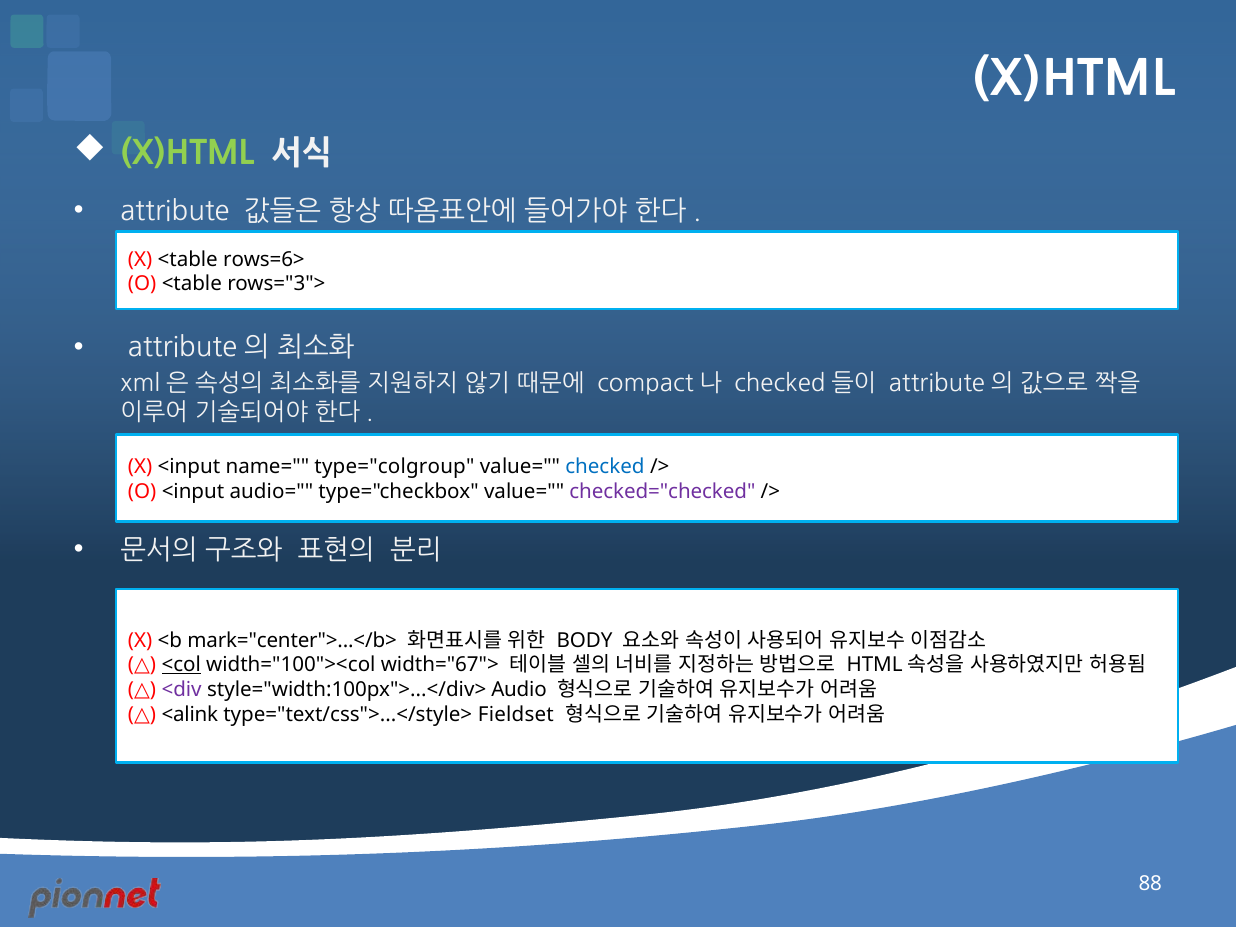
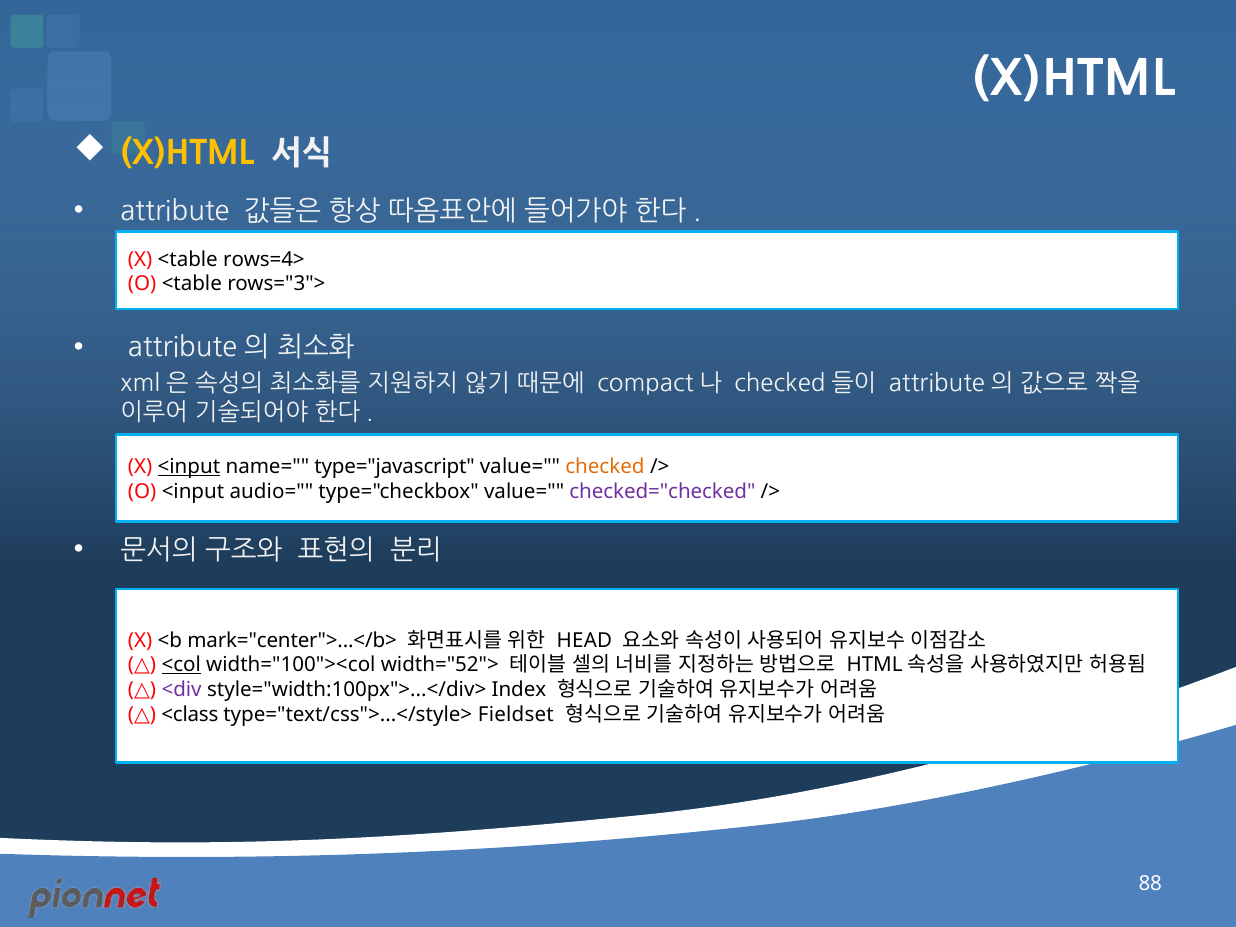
X)HTML at (187, 154) colour: light green -> yellow
rows=6>: rows=6> -> rows=4>
<input at (189, 467) underline: none -> present
type="colgroup: type="colgroup -> type="javascript
checked colour: blue -> orange
BODY: BODY -> HEAD
width="67">: width="67"> -> width="52">
Audio: Audio -> Index
<alink: <alink -> <class
